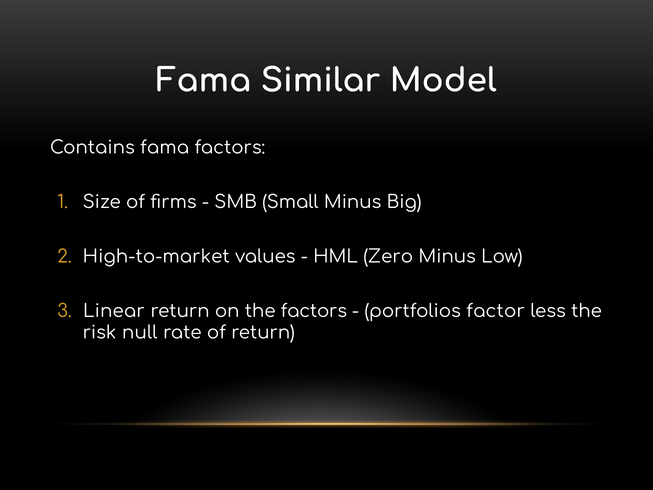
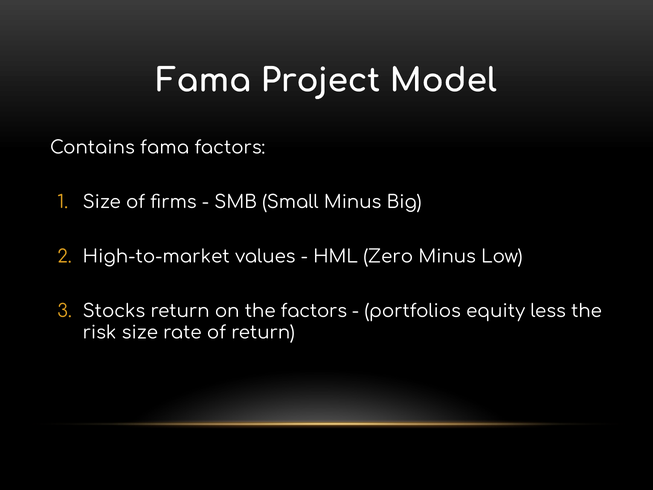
Similar: Similar -> Project
Linear: Linear -> Stocks
factor: factor -> equity
risk null: null -> size
